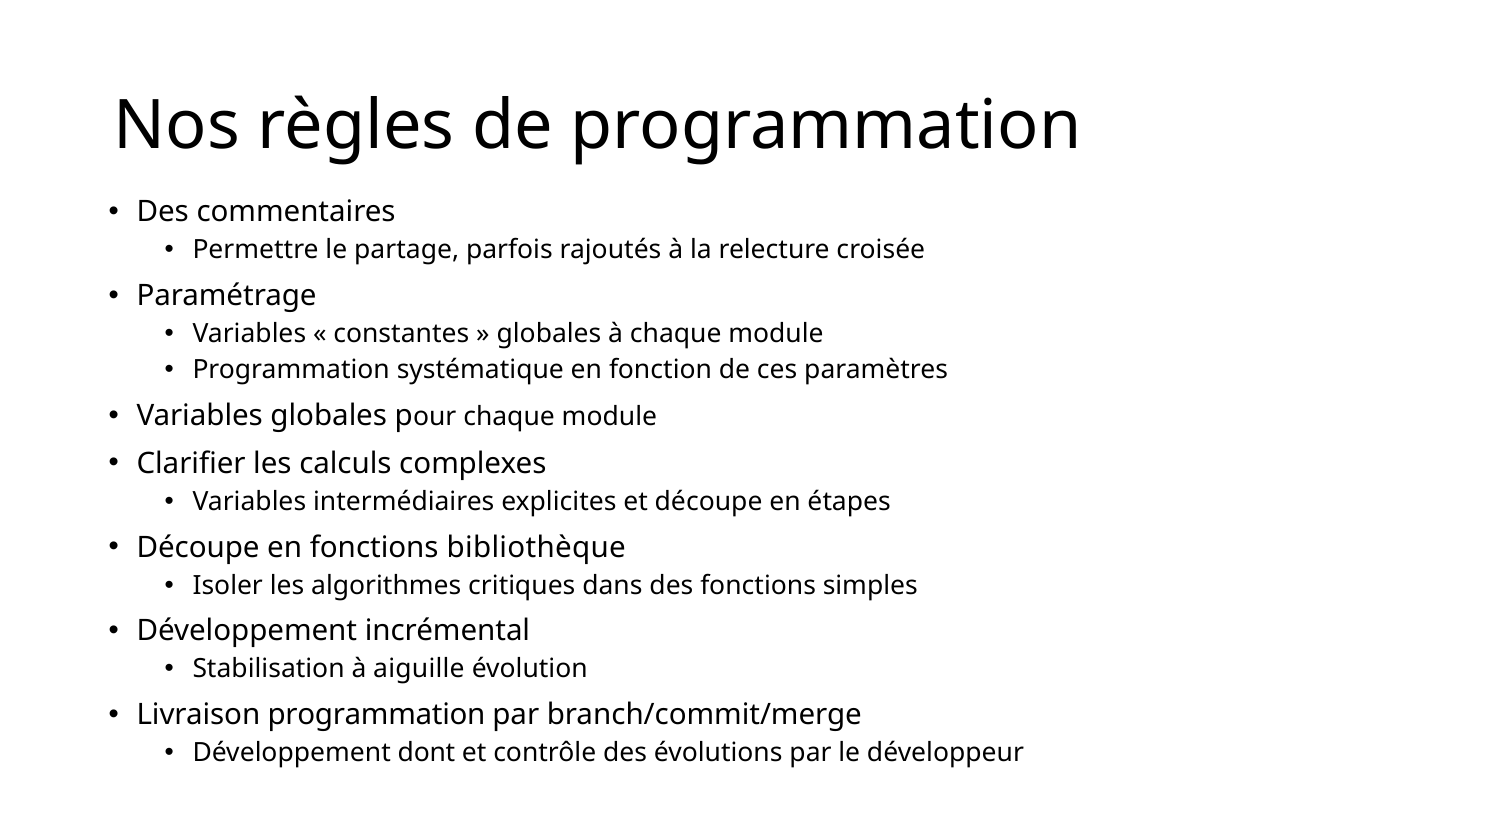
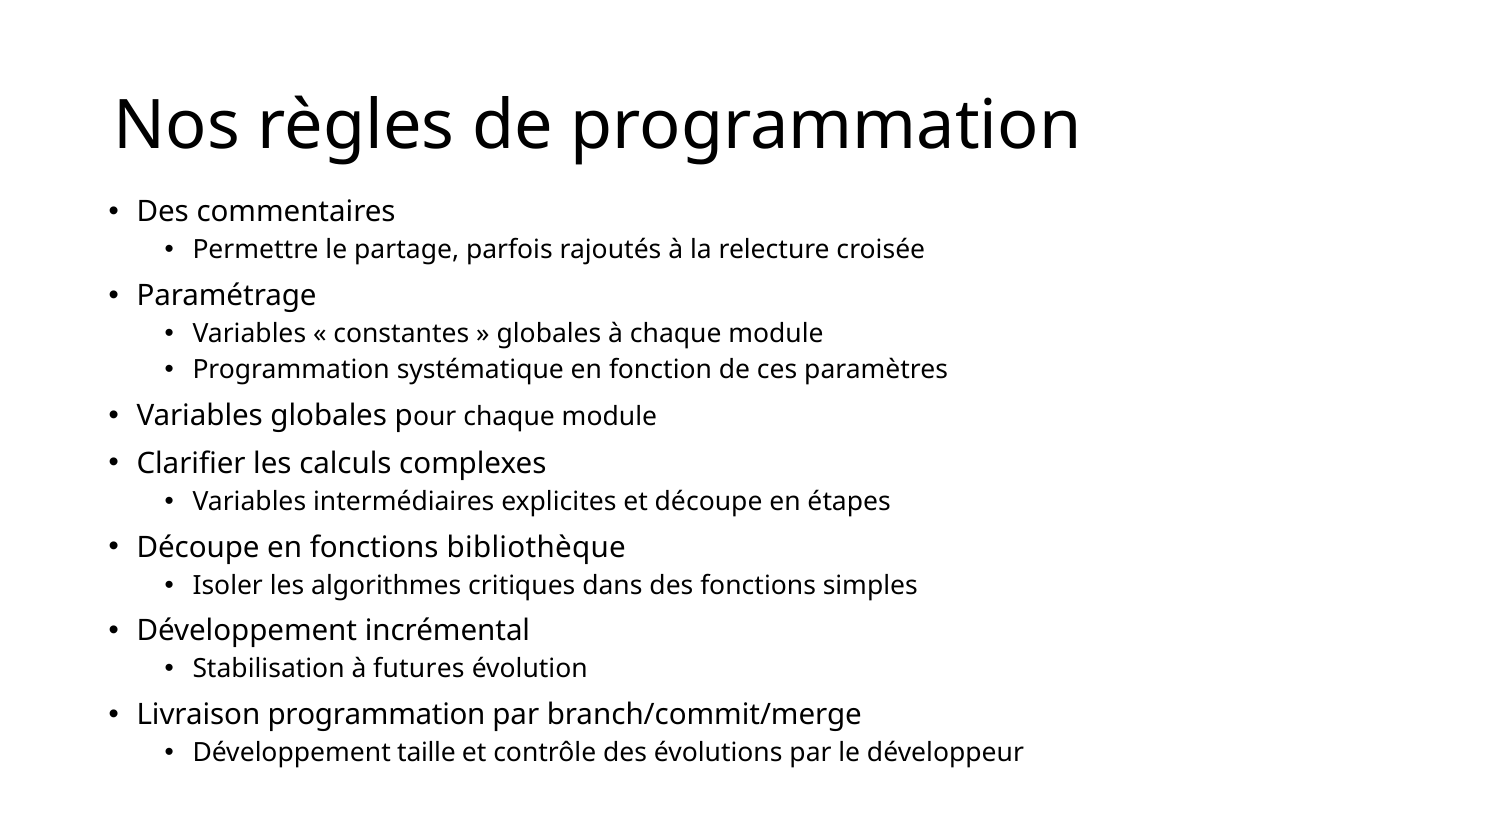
aiguille: aiguille -> futures
dont: dont -> taille
